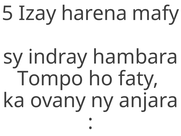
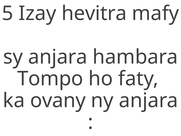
harena: harena -> hevitra
sy indray: indray -> anjara
